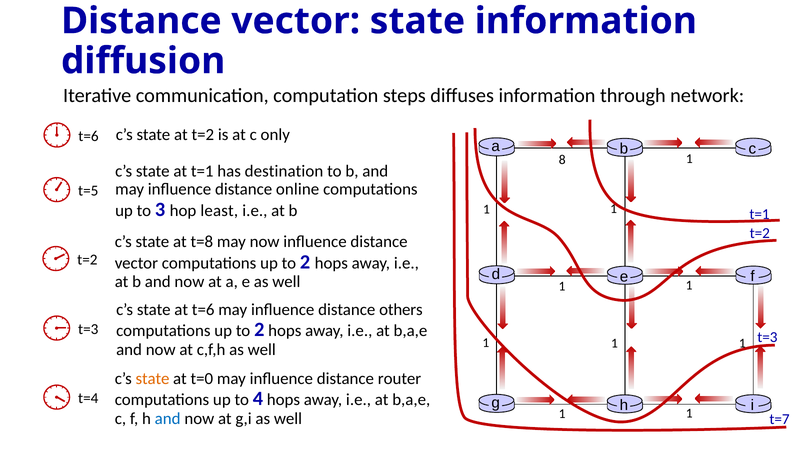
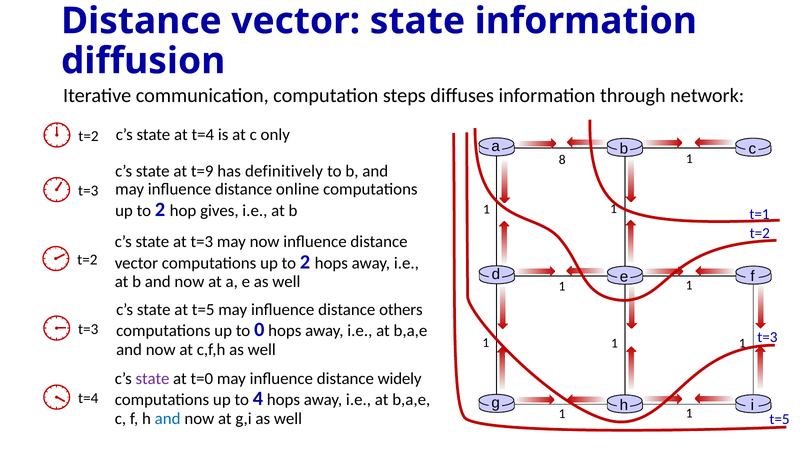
t=6 at (88, 136): t=6 -> t=2
at t=2: t=2 -> t=4
at t=1: t=1 -> t=9
destination: destination -> definitively
t=5 at (88, 191): t=5 -> t=3
3 at (160, 210): 3 -> 2
least: least -> gives
at t=8: t=8 -> t=3
at t=6: t=6 -> t=5
2 at (259, 330): 2 -> 0
state at (152, 379) colour: orange -> purple
router: router -> widely
t=7 at (780, 420): t=7 -> t=5
